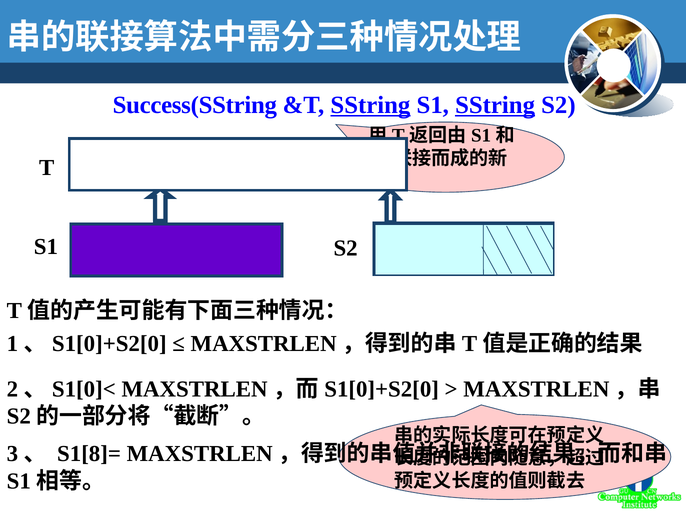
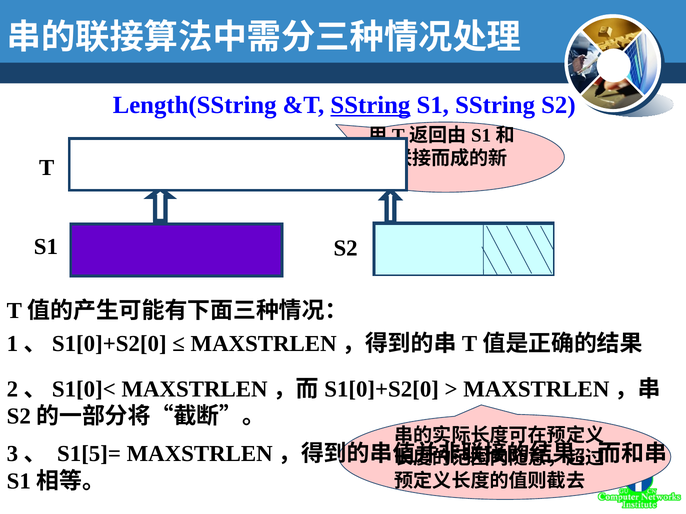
Success(SString: Success(SString -> Length(SString
SString at (495, 105) underline: present -> none
S1[8]=: S1[8]= -> S1[5]=
